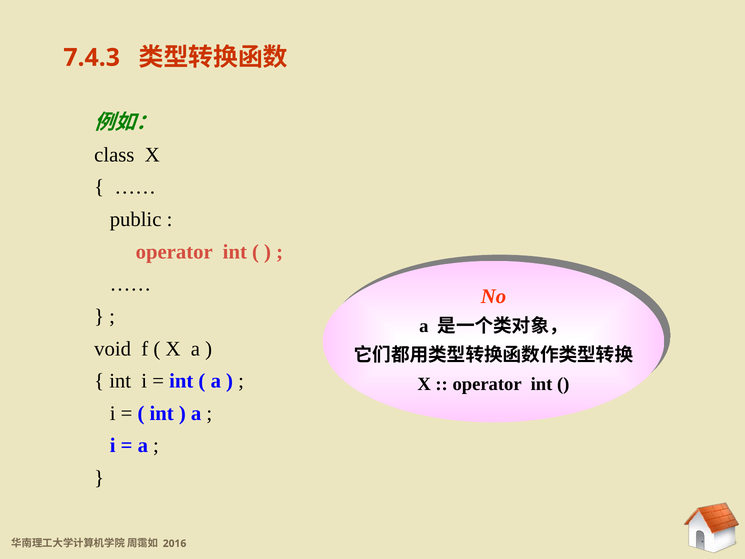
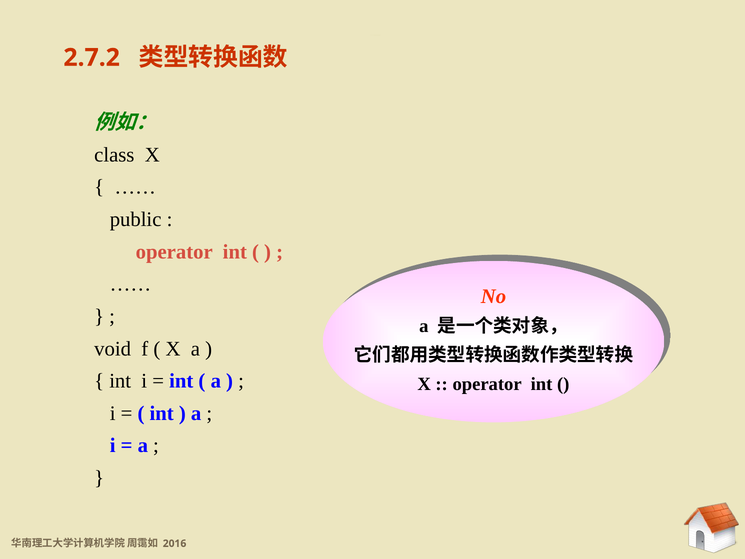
7.4.3: 7.4.3 -> 2.7.2
